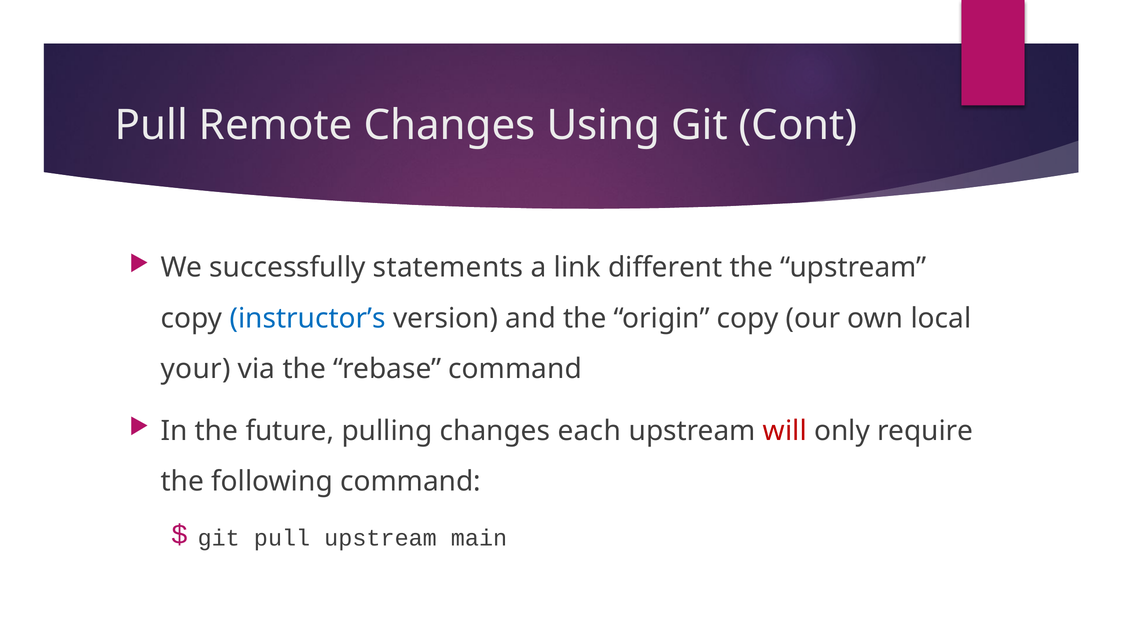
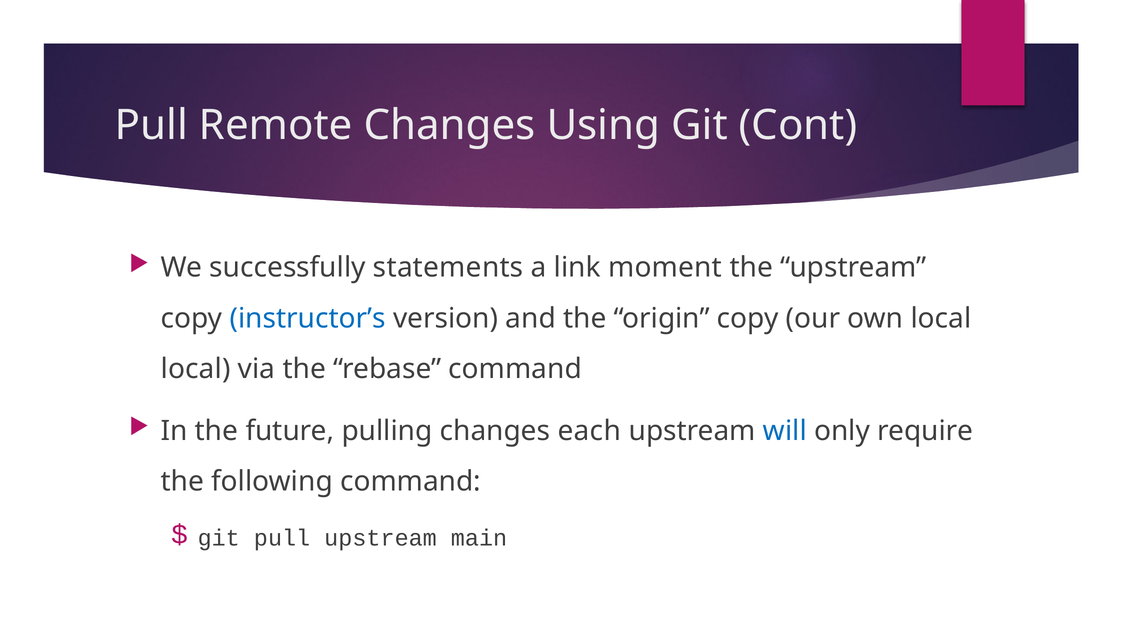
different: different -> moment
your at (196, 369): your -> local
will colour: red -> blue
